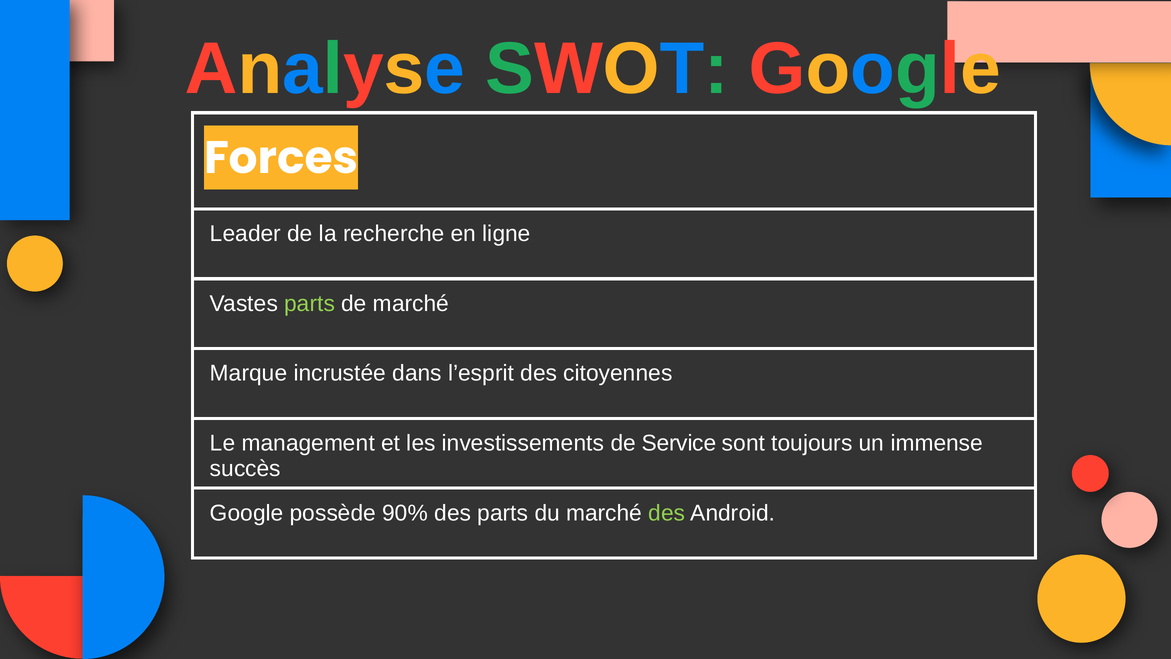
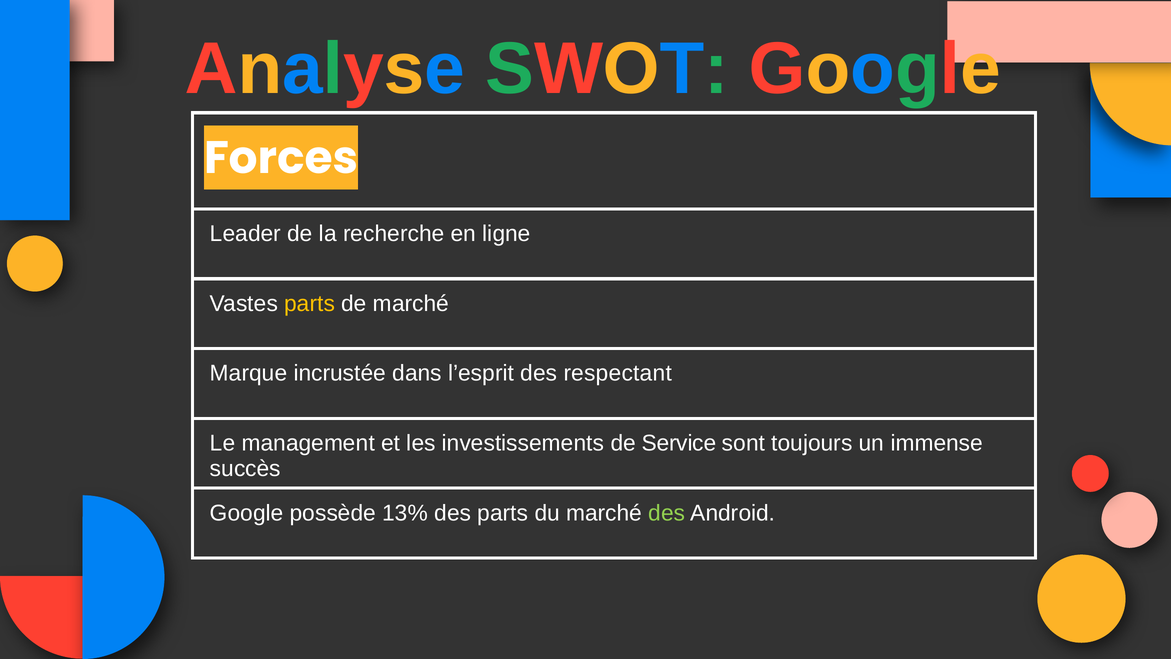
parts at (310, 304) colour: light green -> yellow
citoyennes: citoyennes -> respectant
90%: 90% -> 13%
